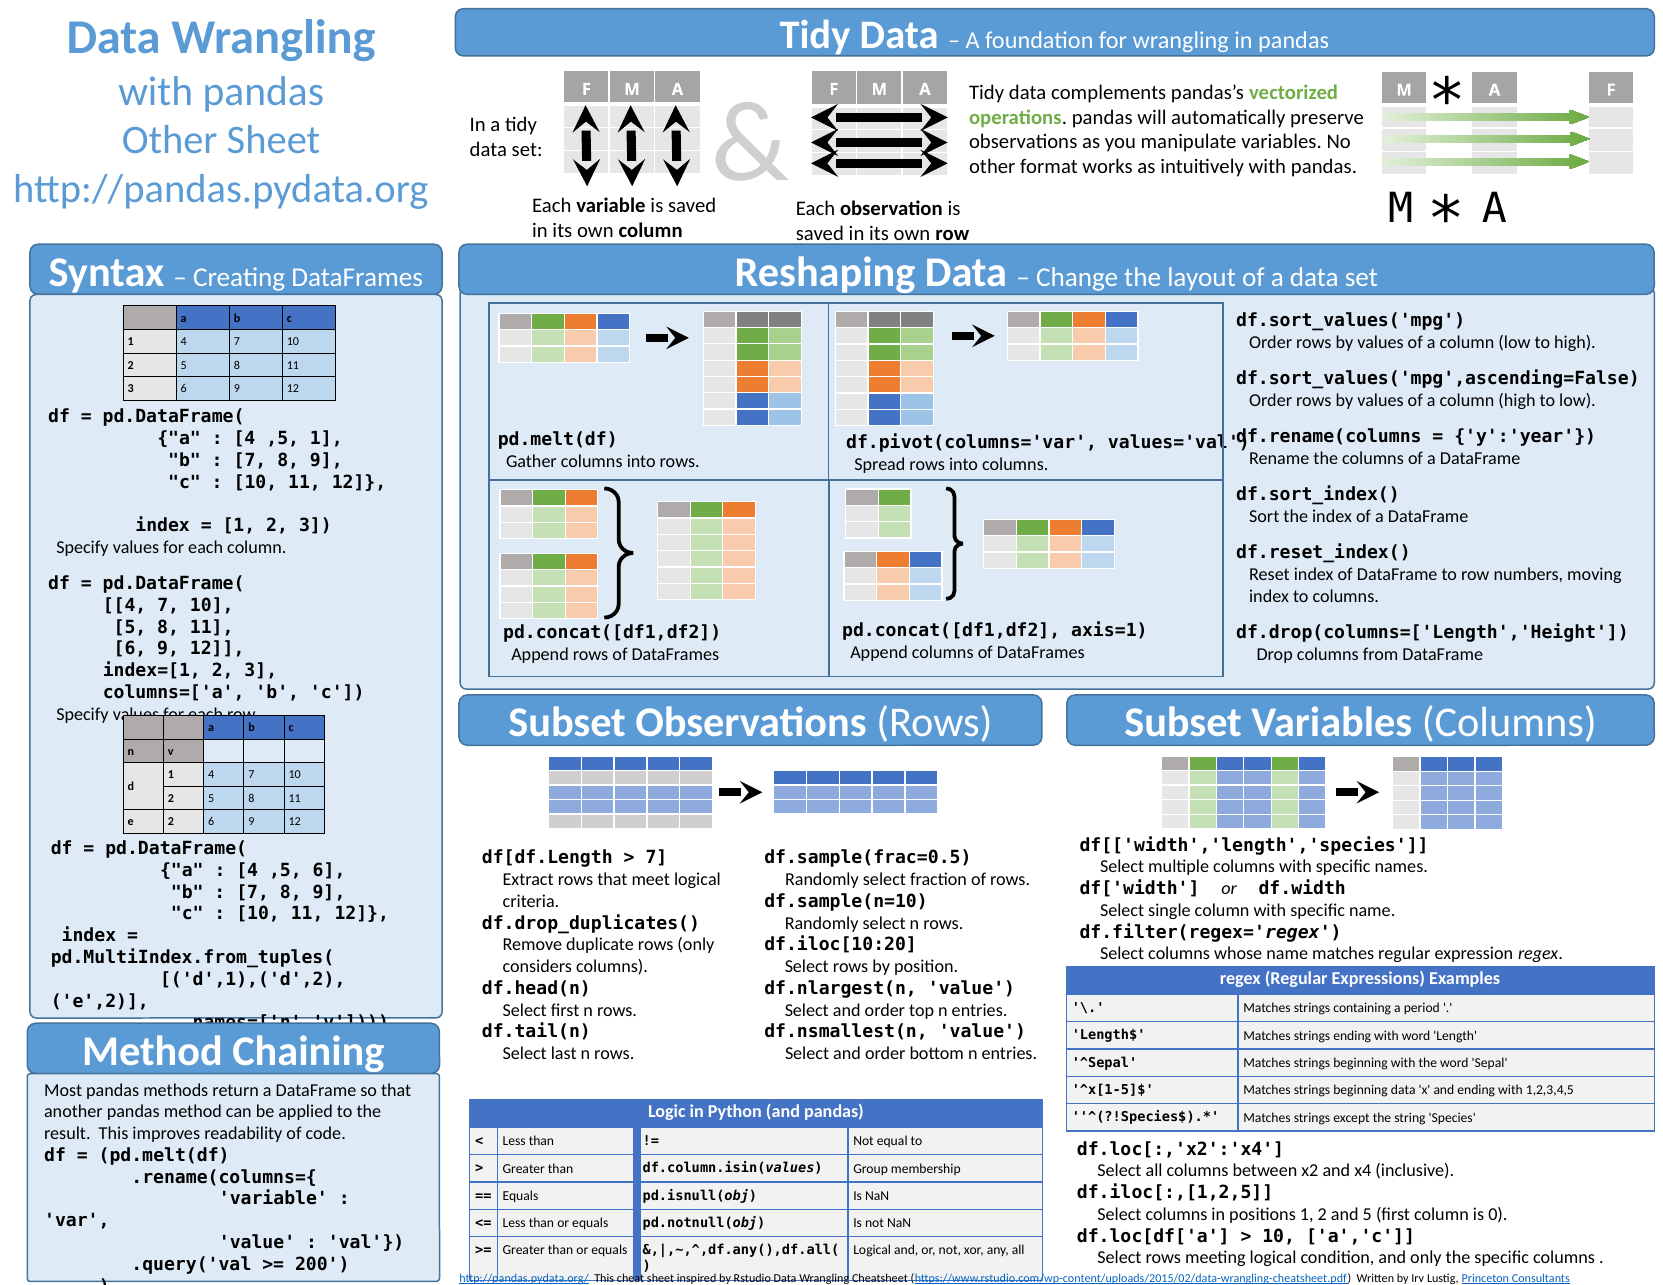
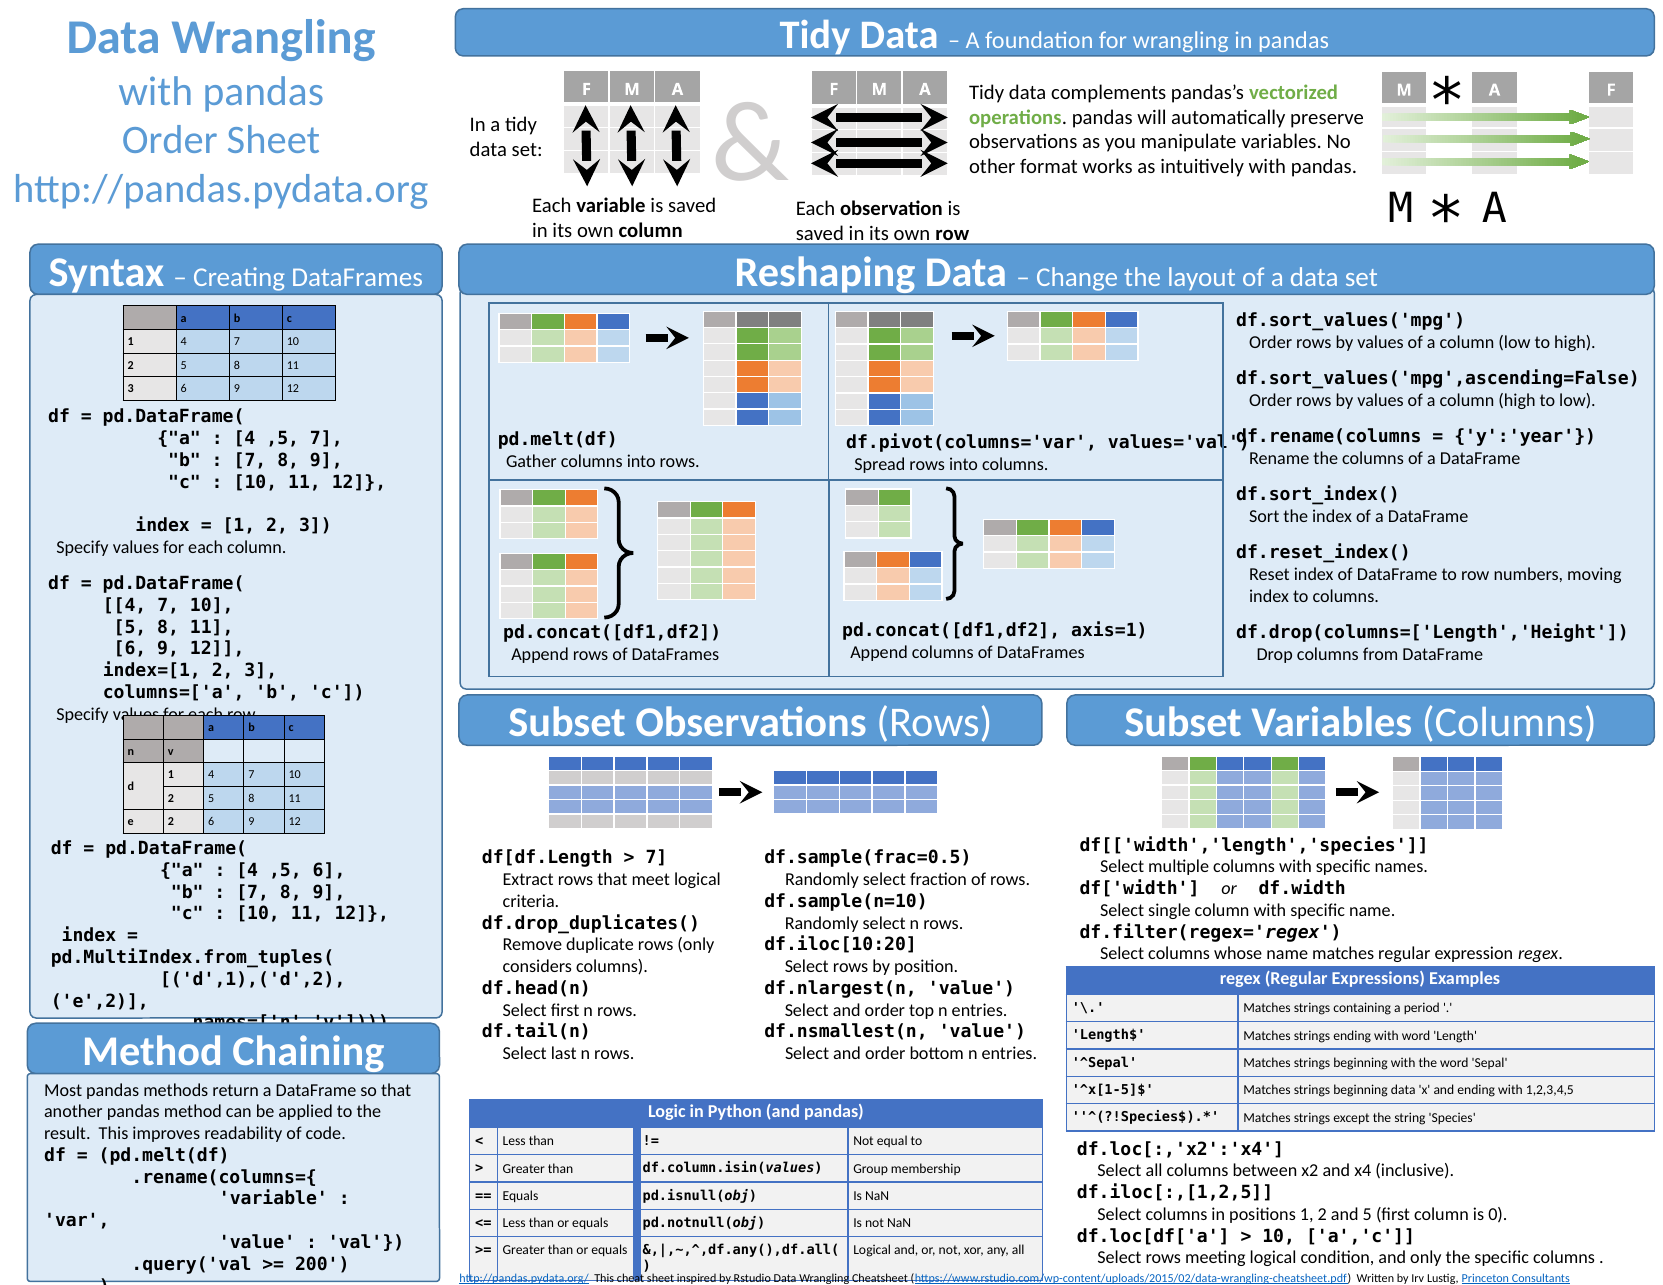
Other at (170, 141): Other -> Order
,5 1: 1 -> 7
